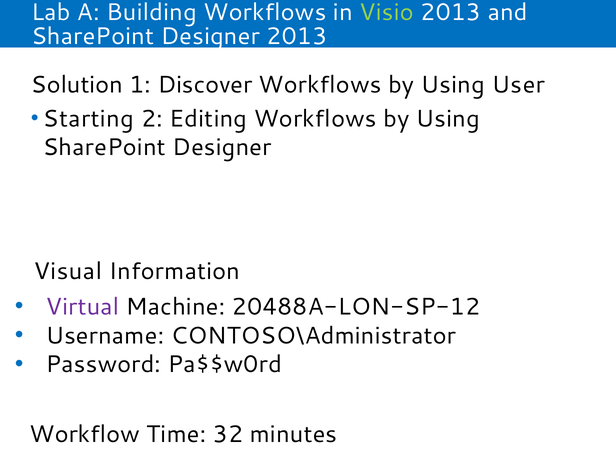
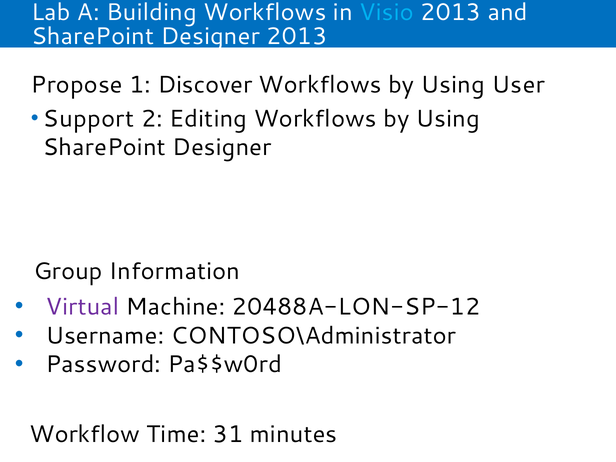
Visio colour: light green -> light blue
Solution: Solution -> Propose
Starting: Starting -> Support
Visual: Visual -> Group
32: 32 -> 31
